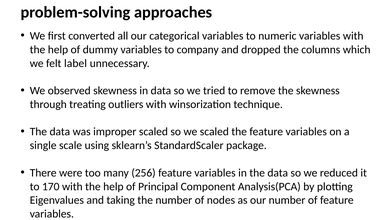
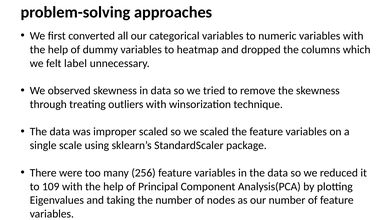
company: company -> heatmap
170: 170 -> 109
